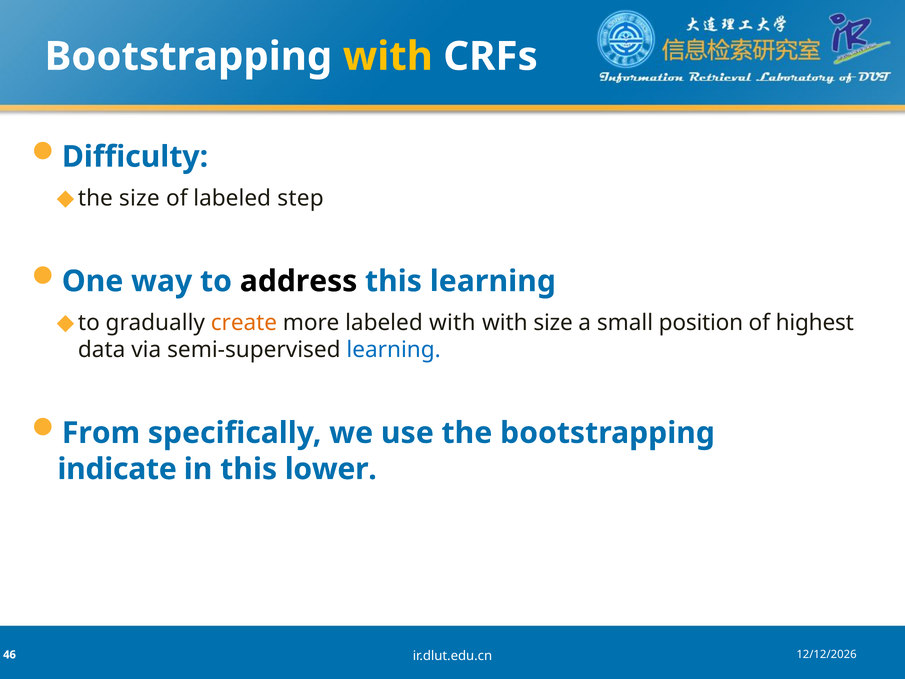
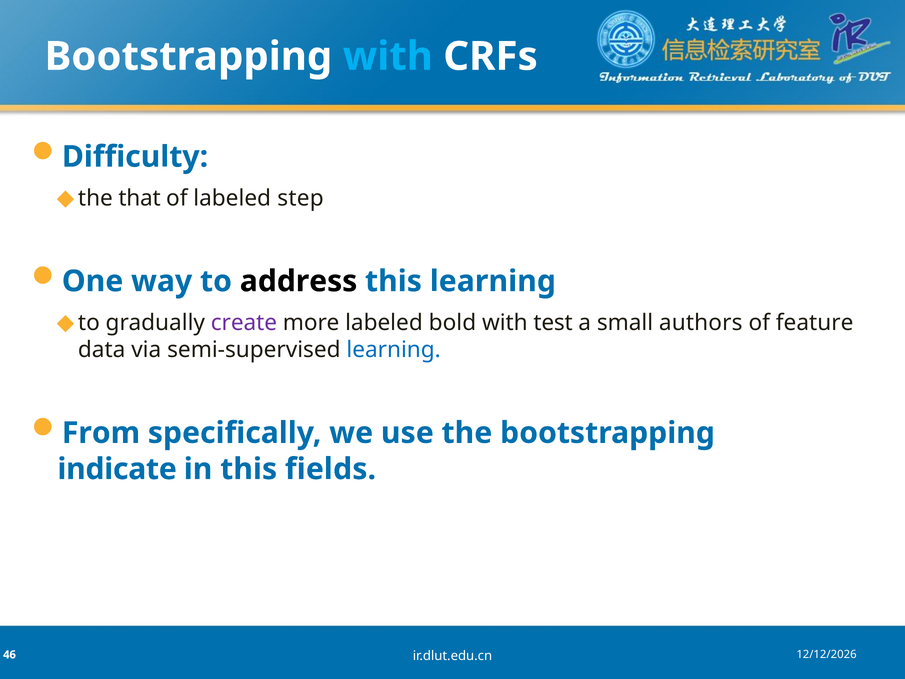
with at (388, 57) colour: yellow -> light blue
the size: size -> that
create colour: orange -> purple
labeled with: with -> bold
with size: size -> test
position: position -> authors
highest: highest -> feature
lower: lower -> fields
